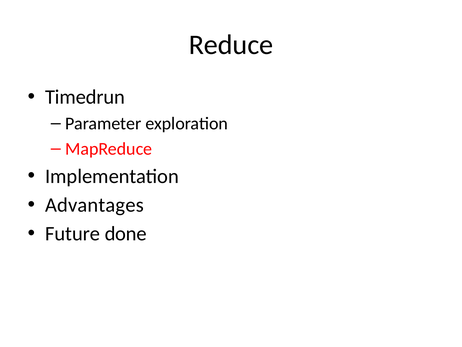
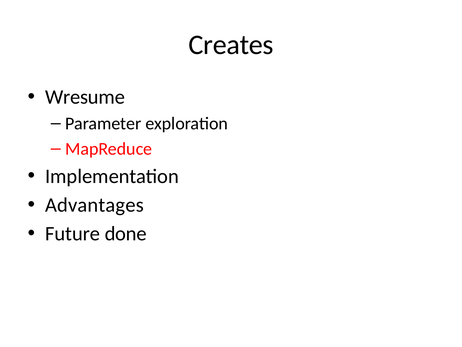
Reduce: Reduce -> Creates
Timedrun: Timedrun -> Wresume
